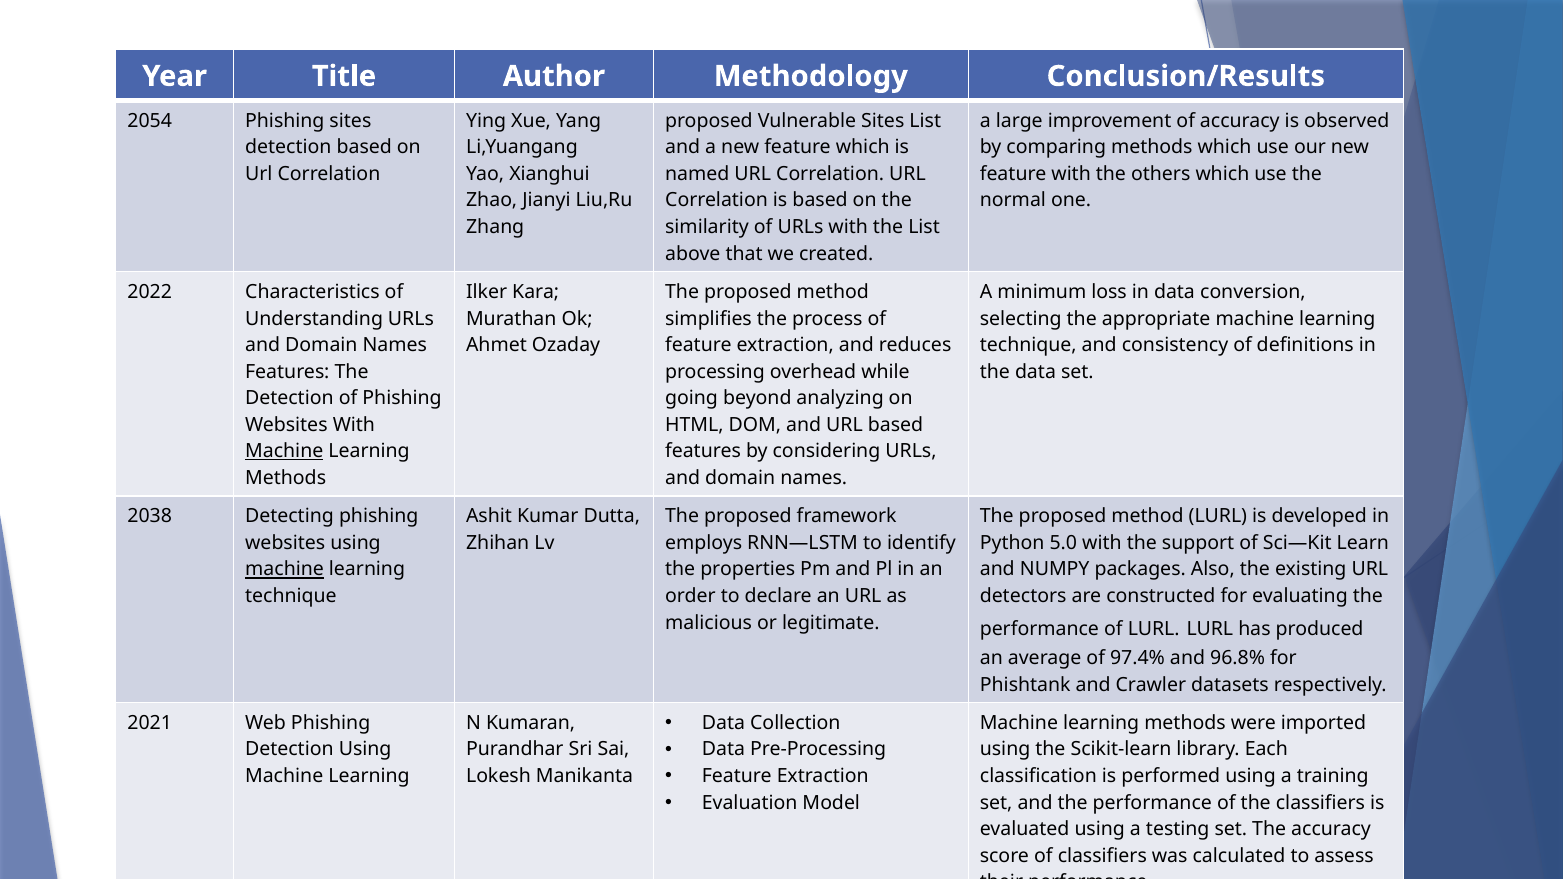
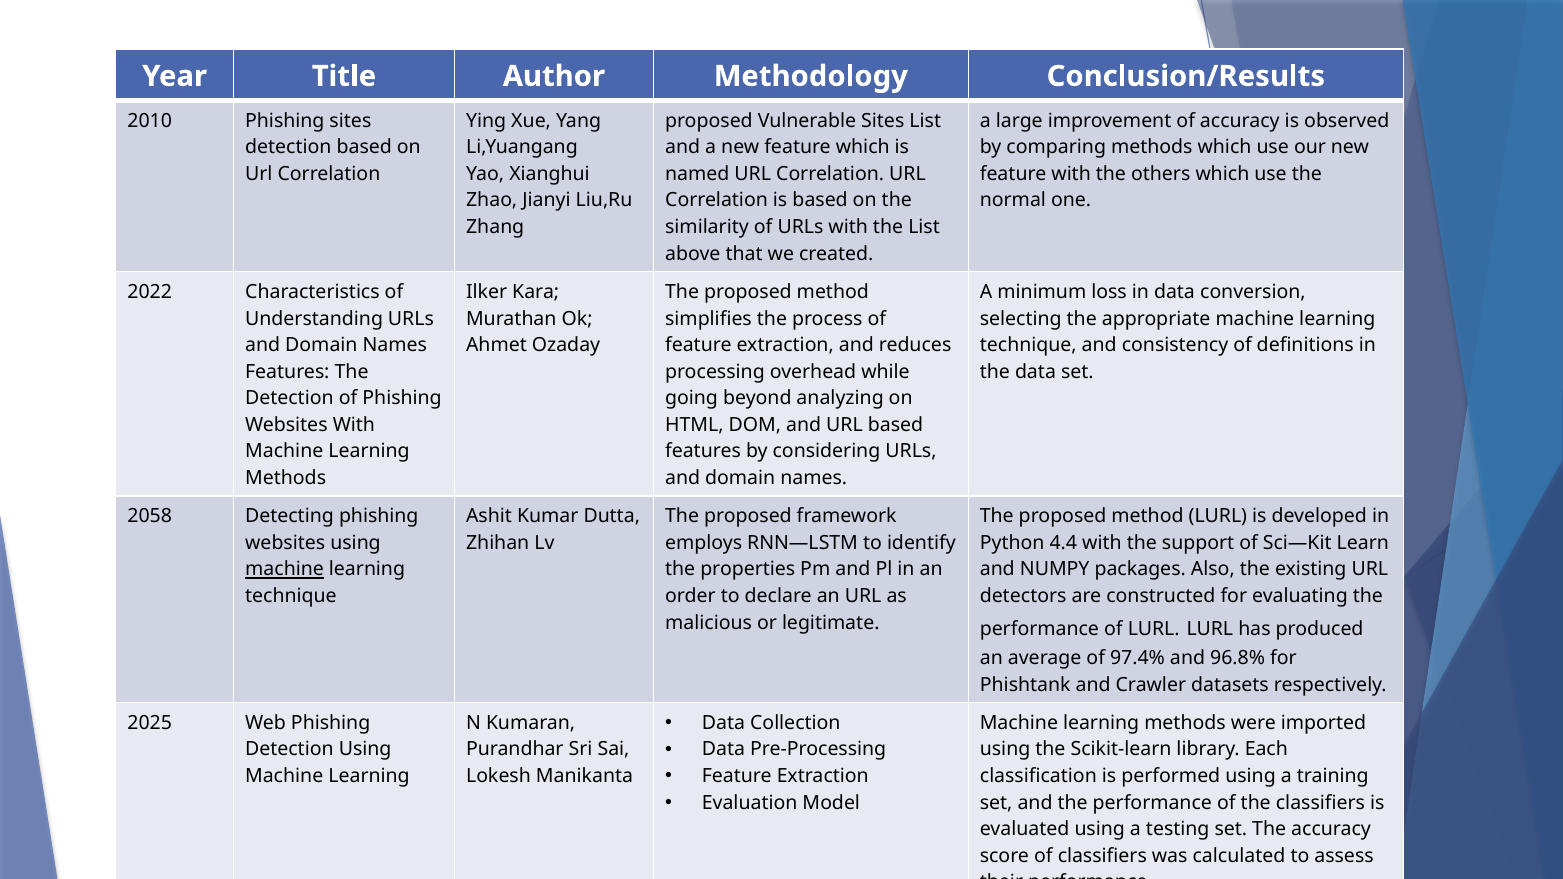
2054: 2054 -> 2010
Machine at (284, 452) underline: present -> none
2038: 2038 -> 2058
5.0: 5.0 -> 4.4
2021: 2021 -> 2025
